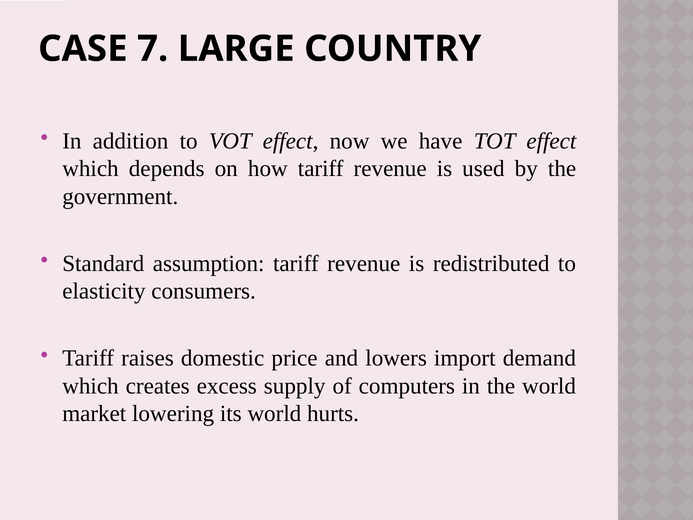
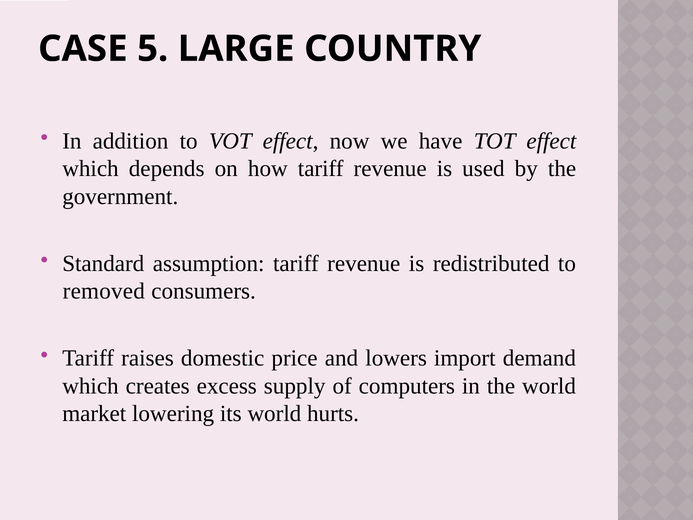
7: 7 -> 5
elasticity: elasticity -> removed
